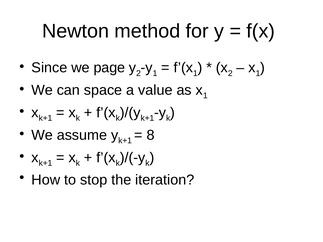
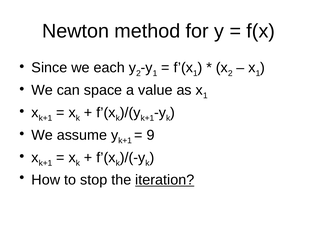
page: page -> each
8: 8 -> 9
iteration underline: none -> present
